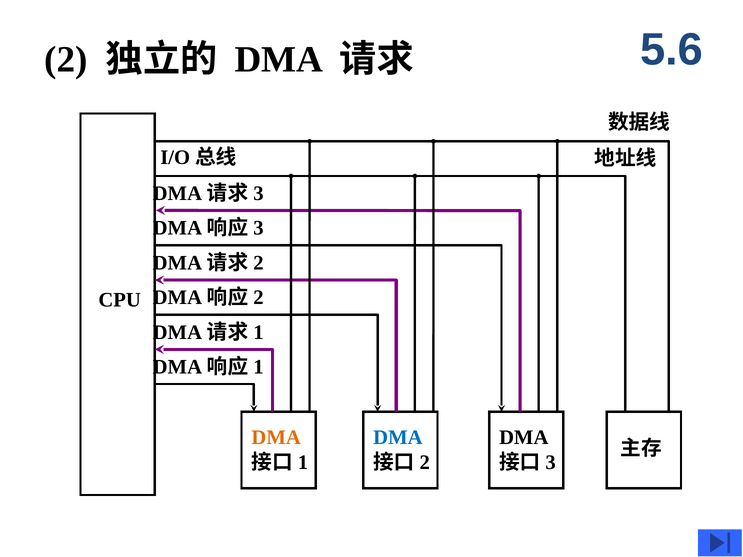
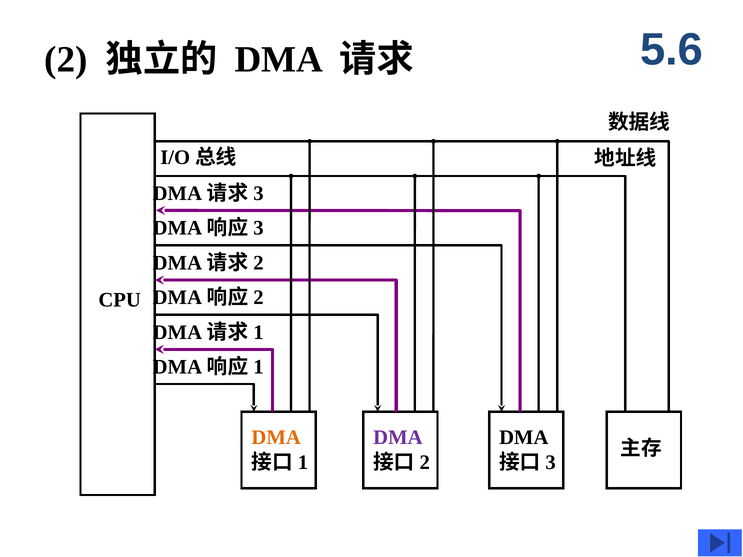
DMA at (398, 438) colour: blue -> purple
